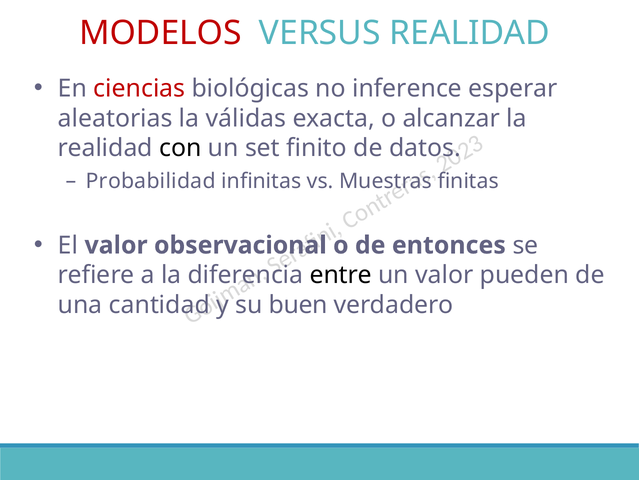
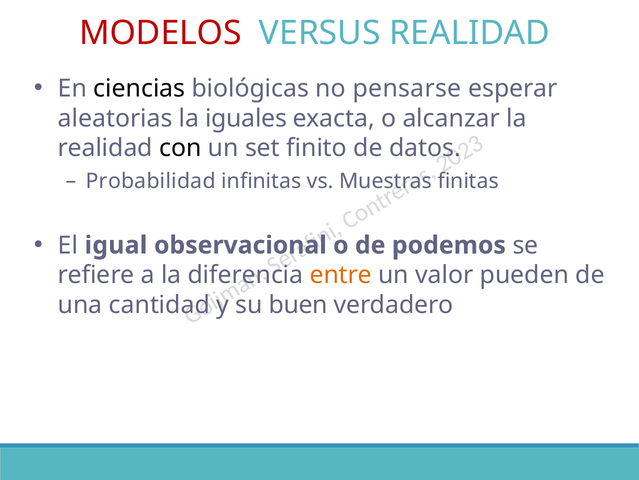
ciencias colour: red -> black
inference: inference -> pensarse
válidas: válidas -> iguales
El valor: valor -> igual
entonces: entonces -> podemos
entre colour: black -> orange
